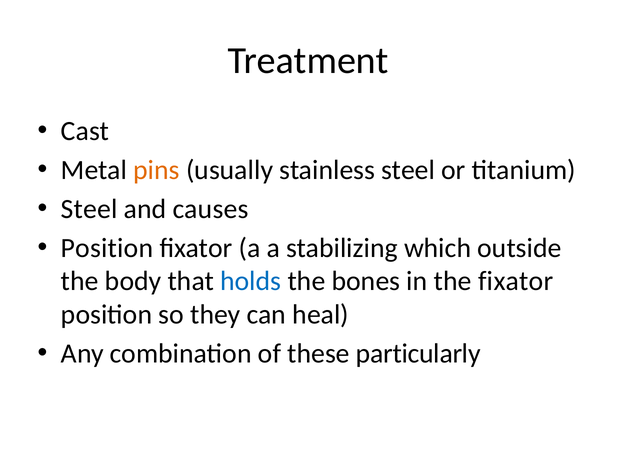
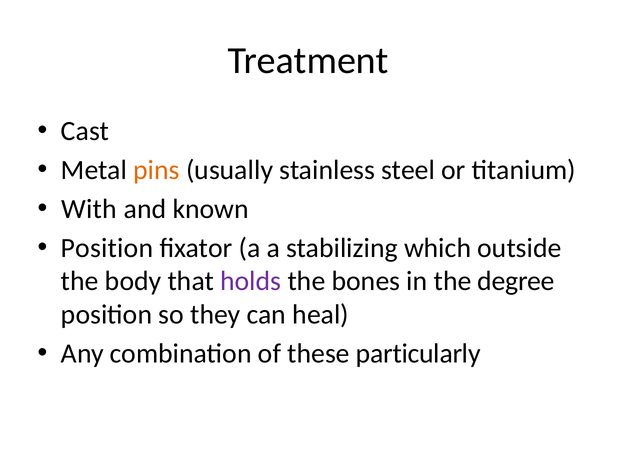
Steel at (89, 209): Steel -> With
causes: causes -> known
holds colour: blue -> purple
the fixator: fixator -> degree
